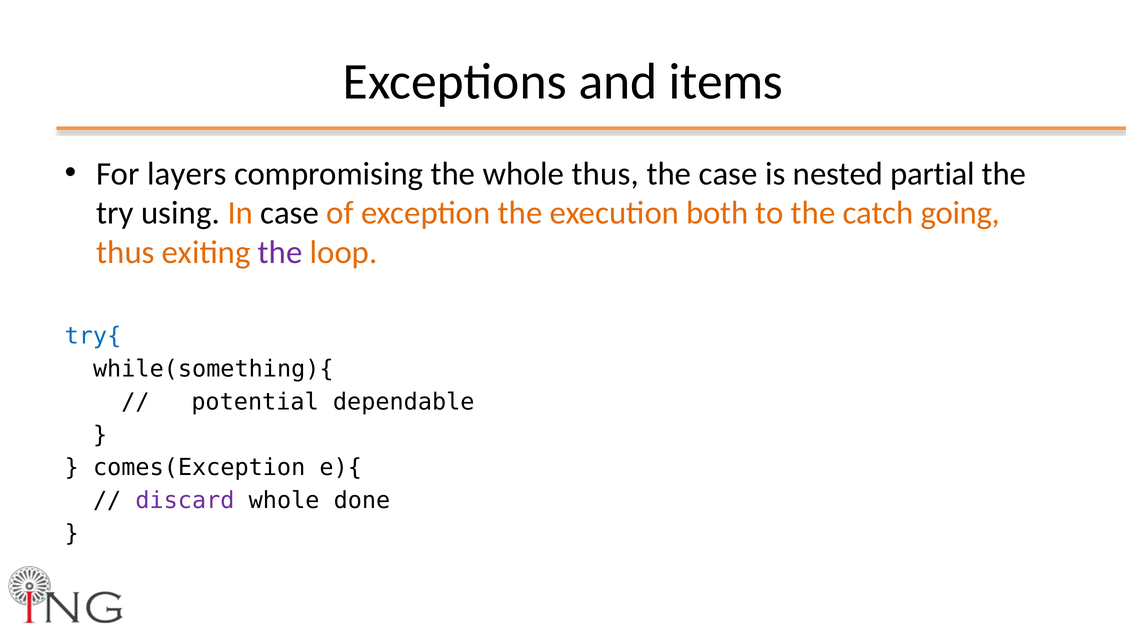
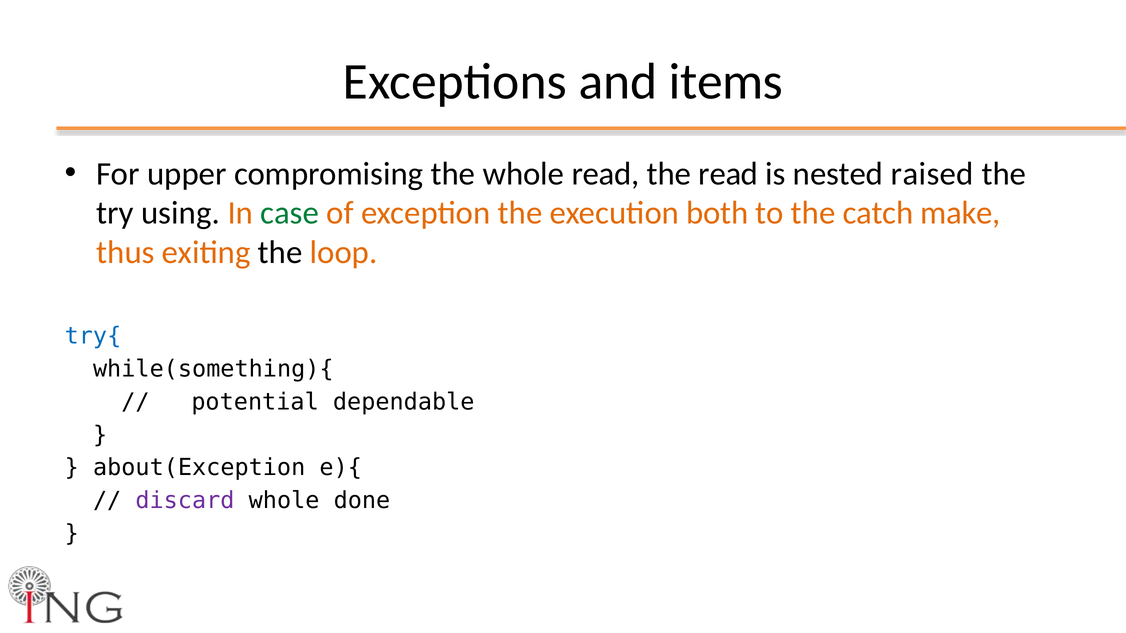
layers: layers -> upper
whole thus: thus -> read
the case: case -> read
partial: partial -> raised
case at (290, 213) colour: black -> green
going: going -> make
the at (280, 253) colour: purple -> black
comes(Exception: comes(Exception -> about(Exception
